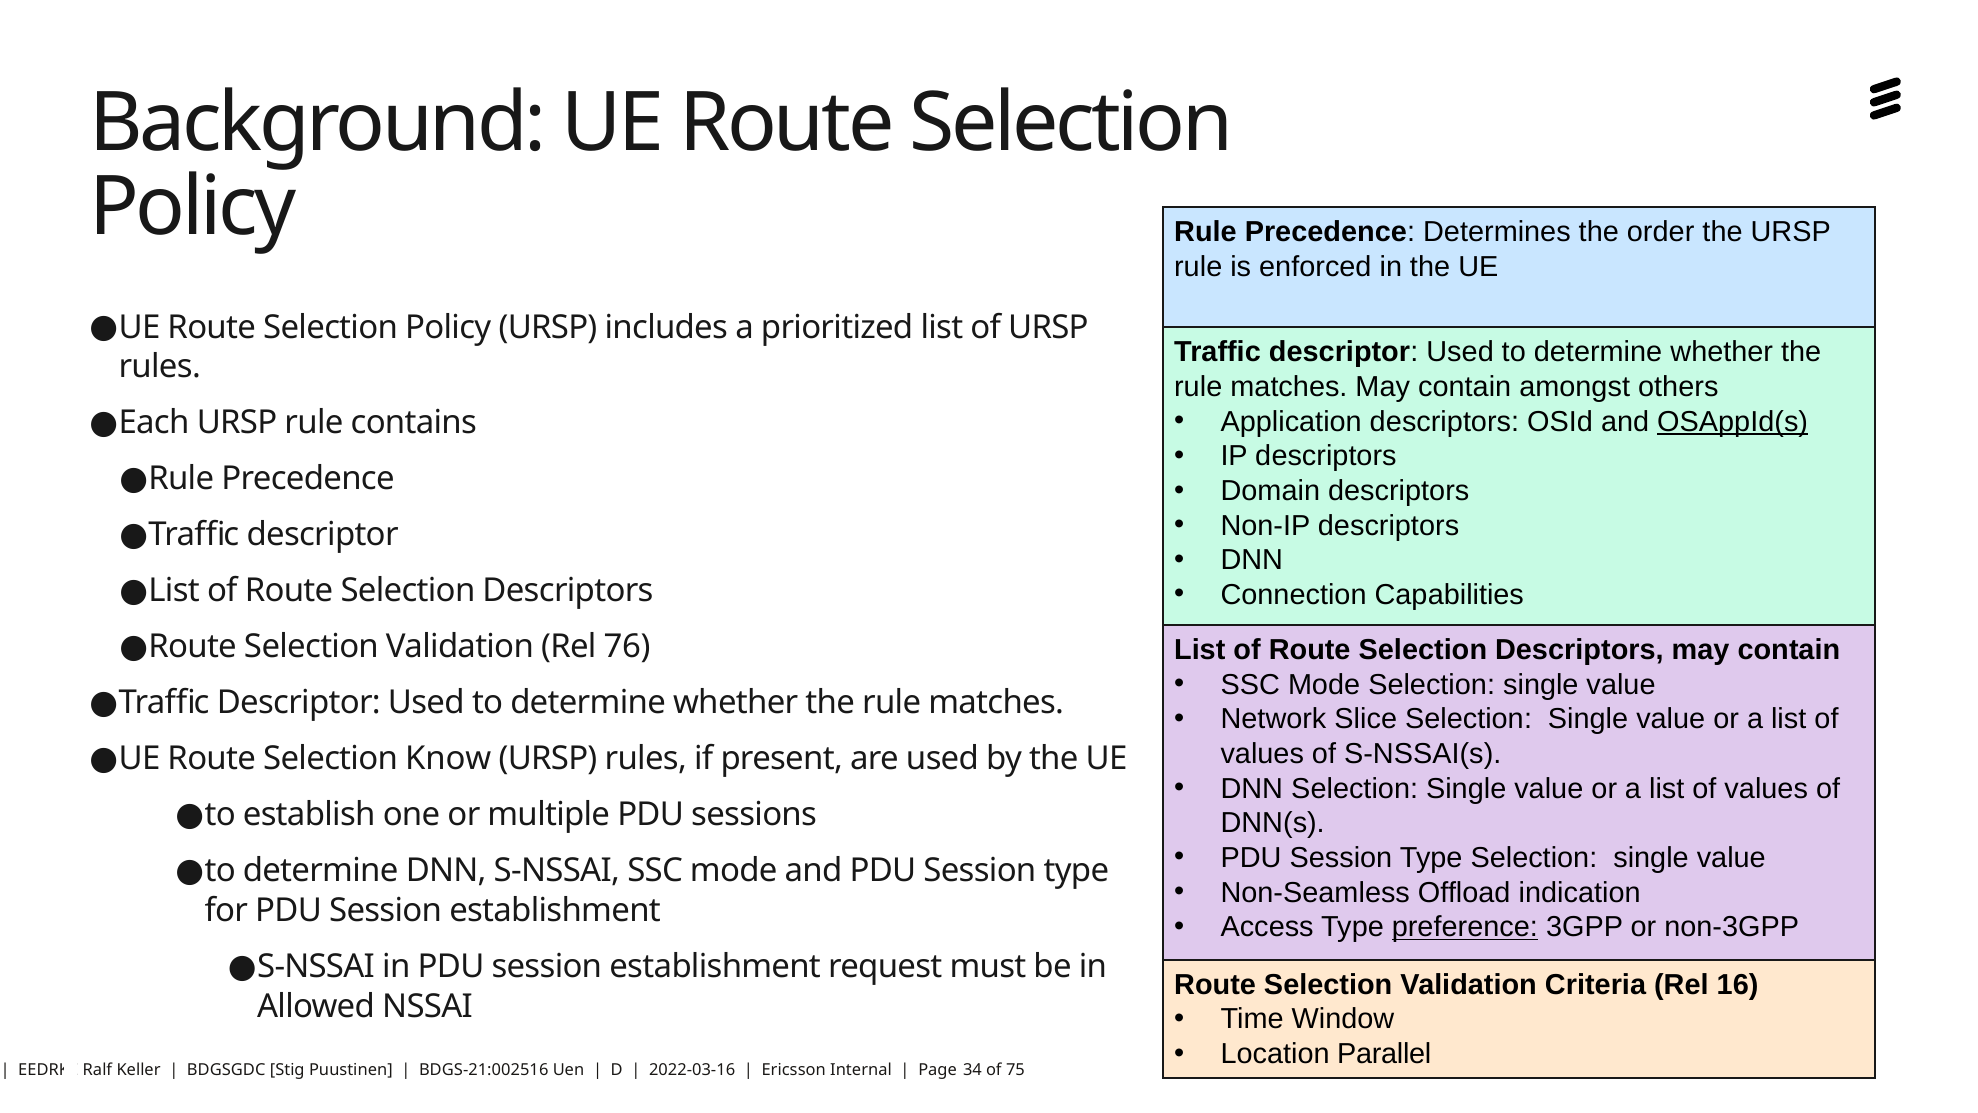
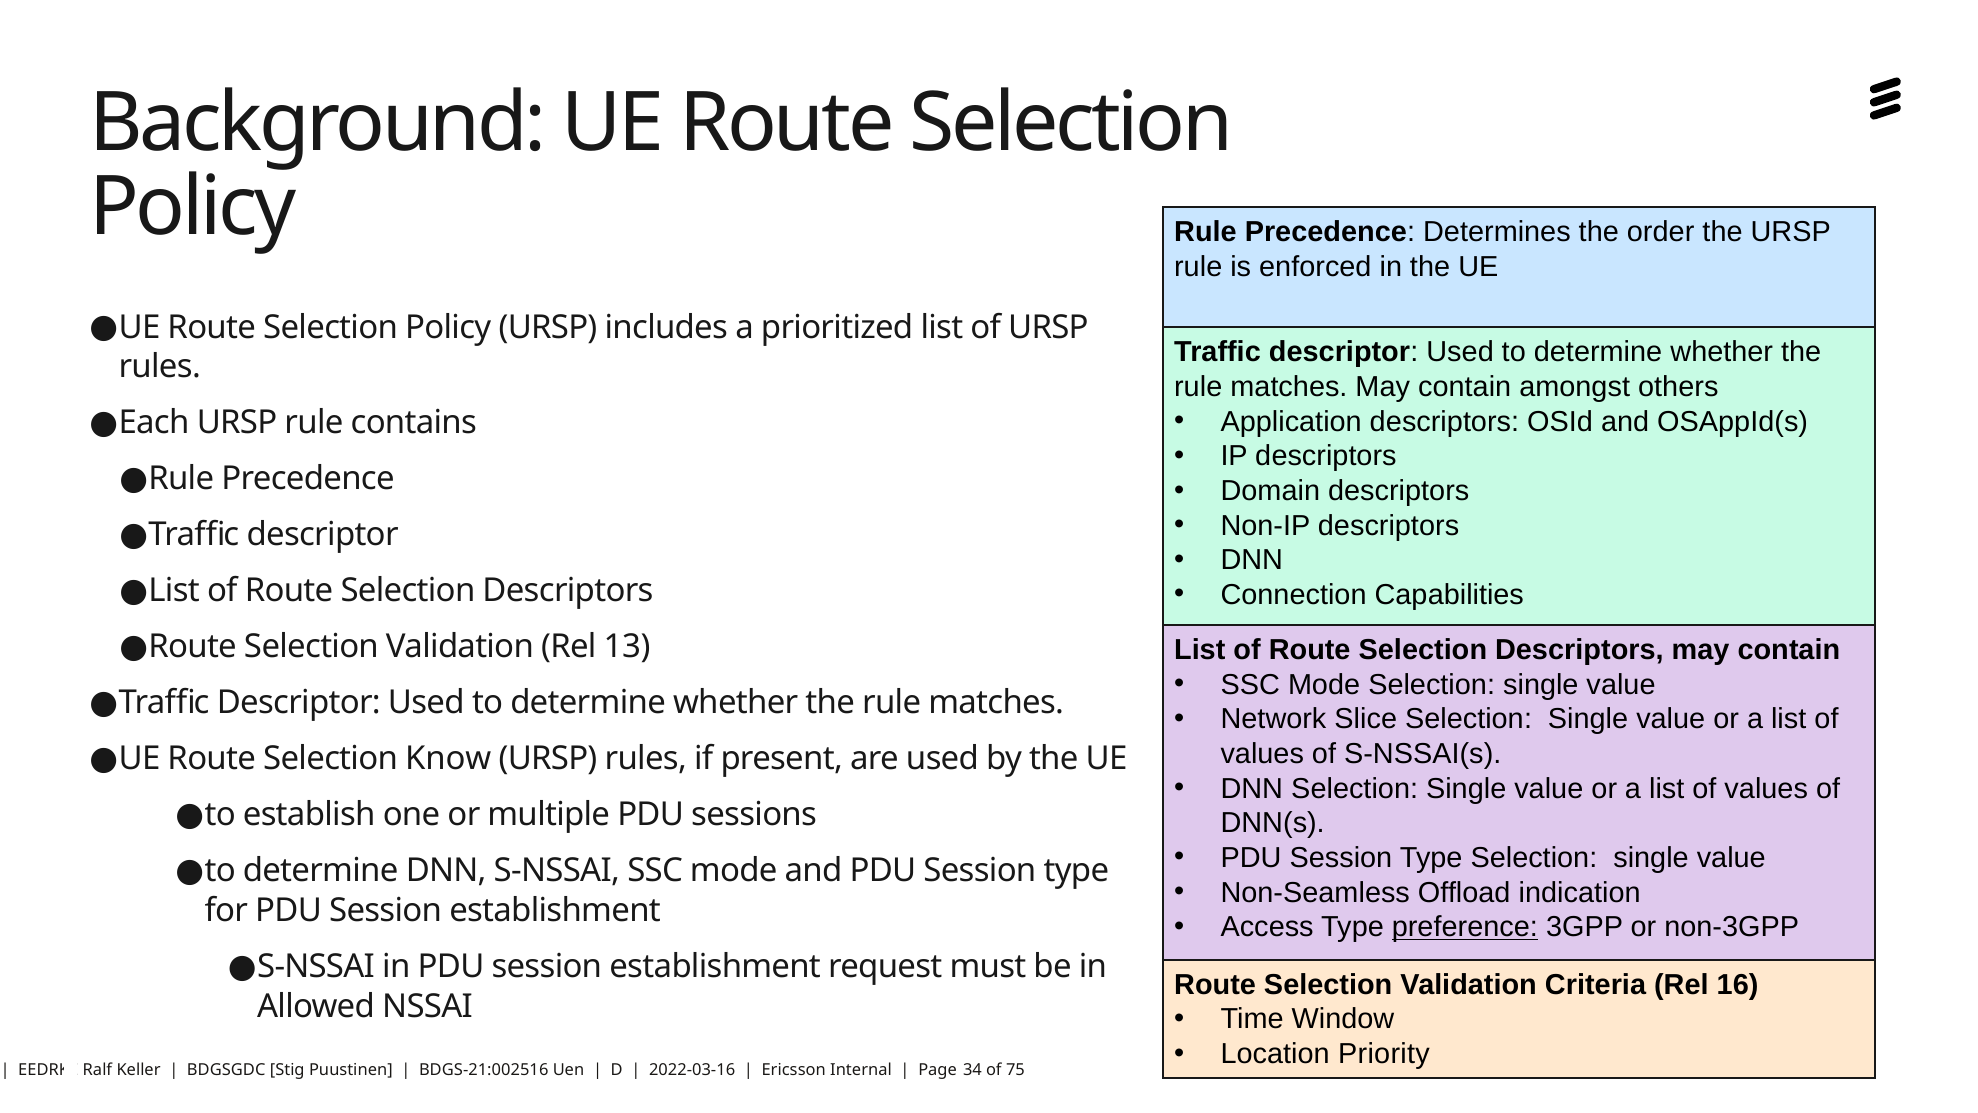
OSAppId(s underline: present -> none
76: 76 -> 13
Parallel: Parallel -> Priority
